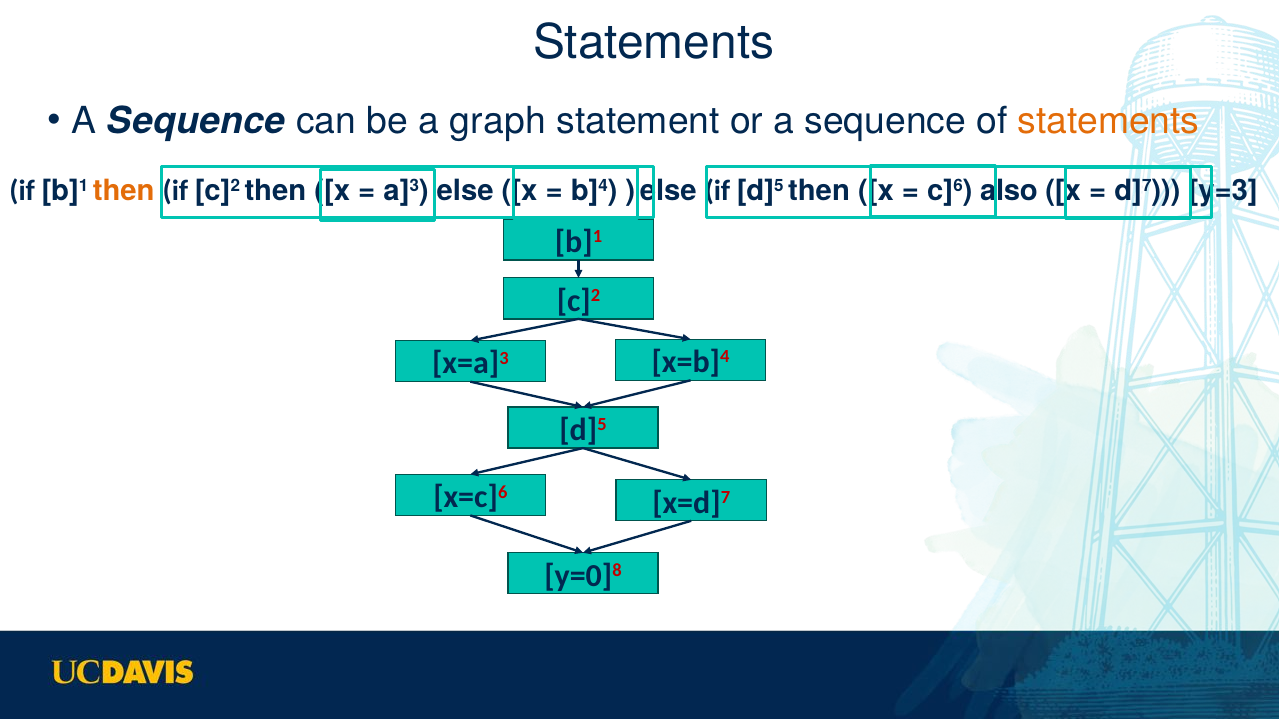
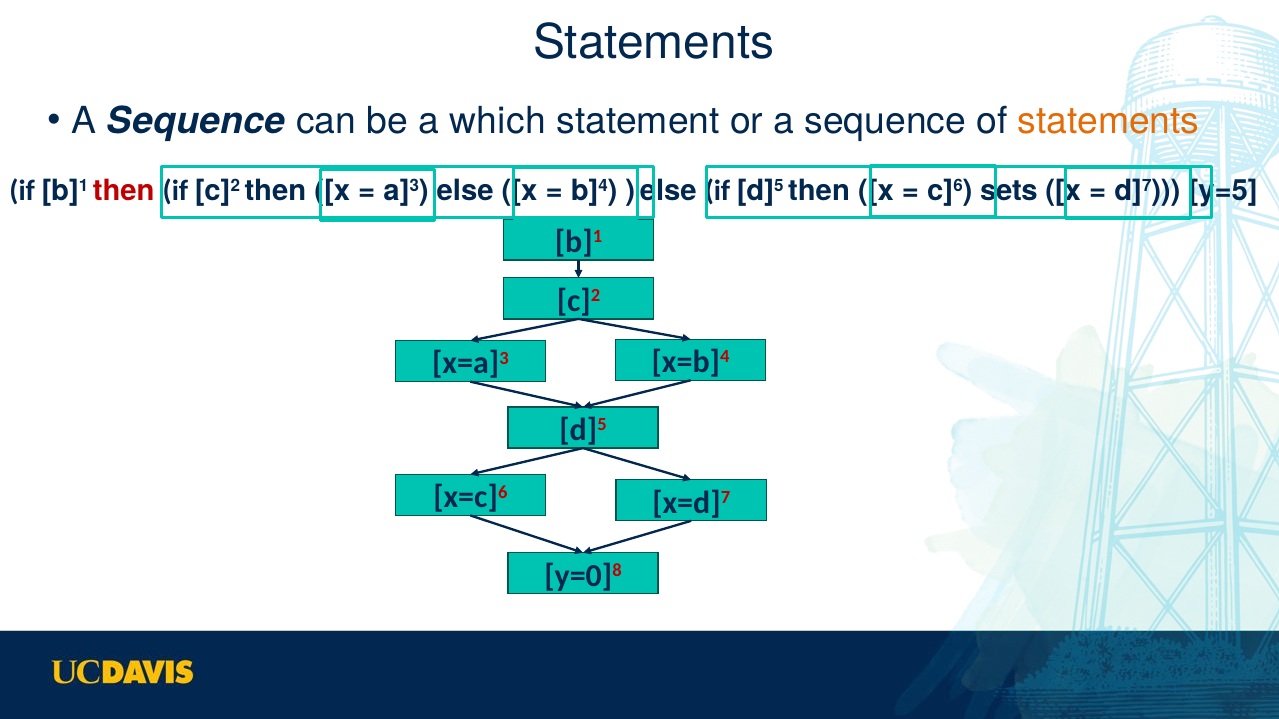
graph: graph -> which
then at (124, 191) colour: orange -> red
also: also -> sets
y=3: y=3 -> y=5
